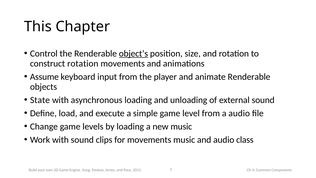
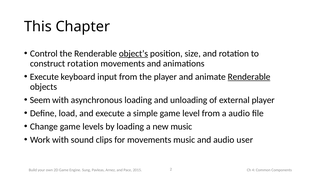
Assume at (44, 77): Assume -> Execute
Renderable at (249, 77) underline: none -> present
State: State -> Seem
external sound: sound -> player
class: class -> user
